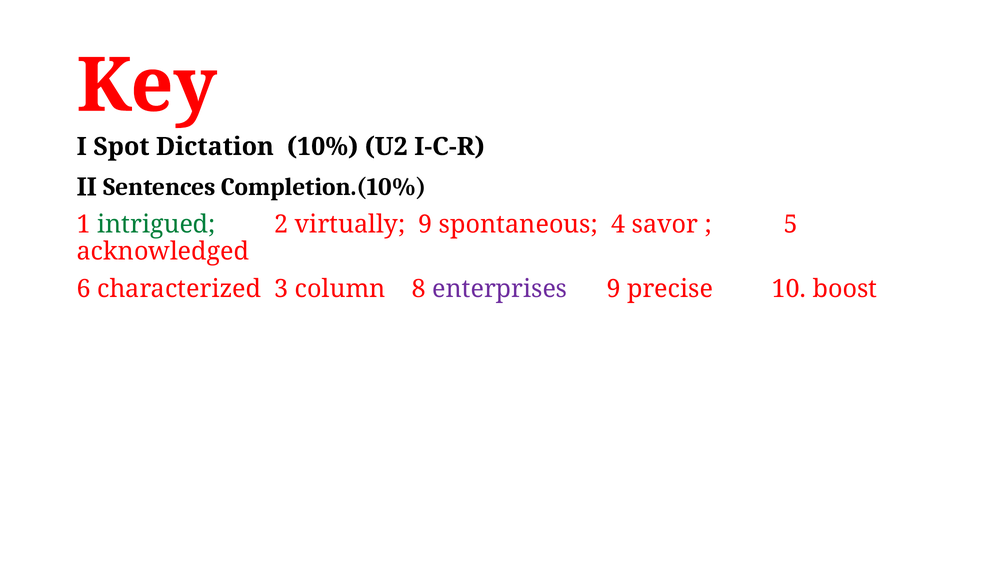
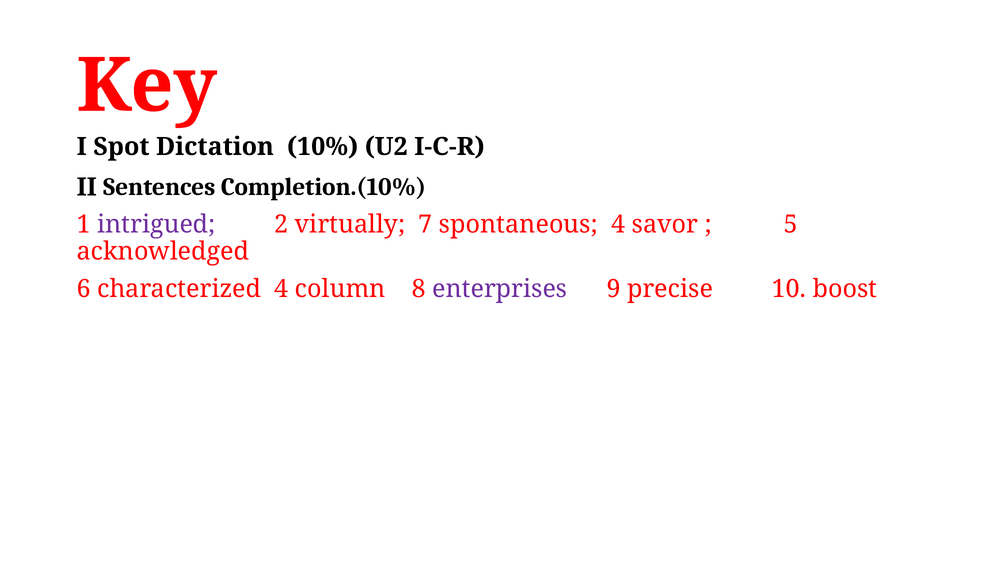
intrigued colour: green -> purple
virtually 9: 9 -> 7
characterized 3: 3 -> 4
